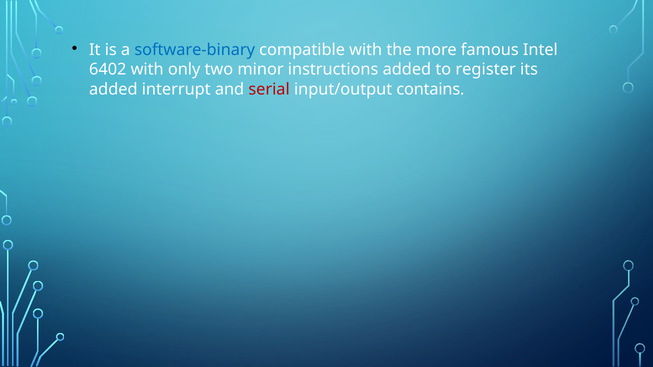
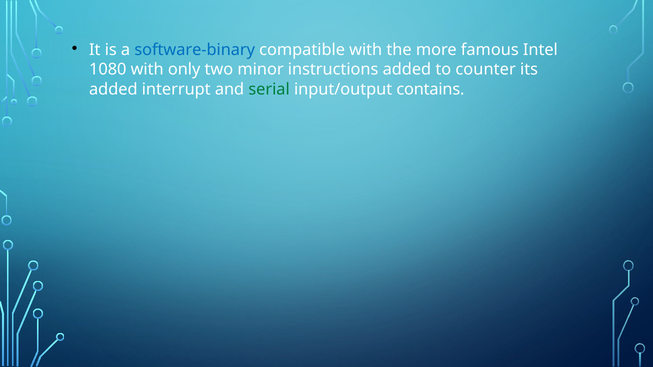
6402: 6402 -> 1080
register: register -> counter
serial colour: red -> green
